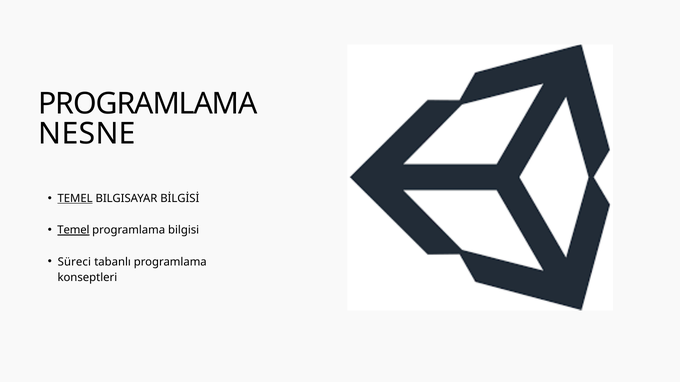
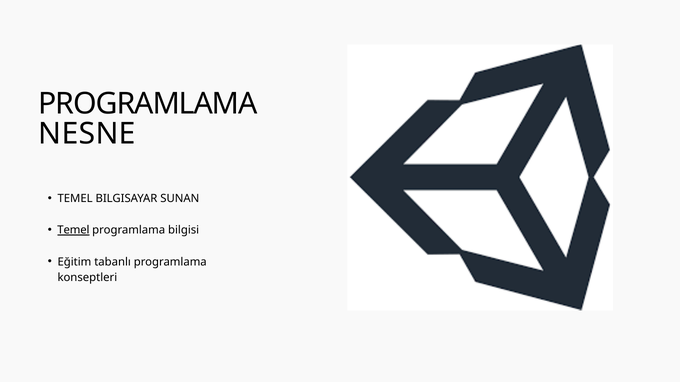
TEMEL at (75, 199) underline: present -> none
BİLGİSİ: BİLGİSİ -> SUNAN
Süreci: Süreci -> Eğitim
